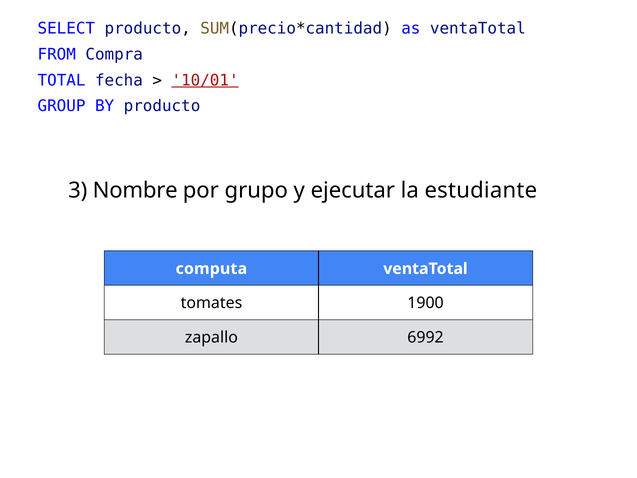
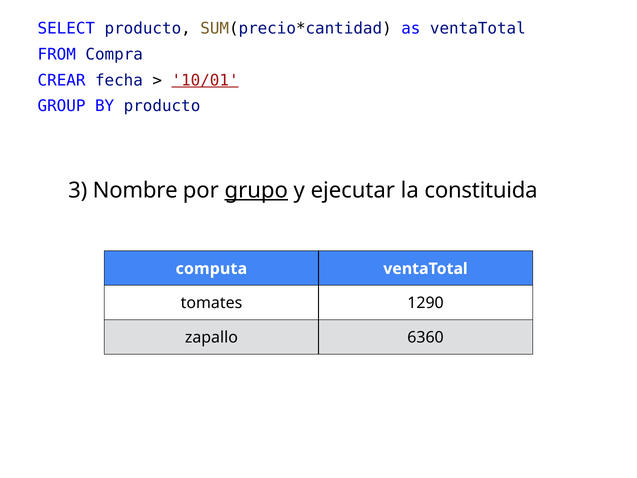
TOTAL: TOTAL -> CREAR
grupo underline: none -> present
estudiante: estudiante -> constituida
1900: 1900 -> 1290
6992: 6992 -> 6360
